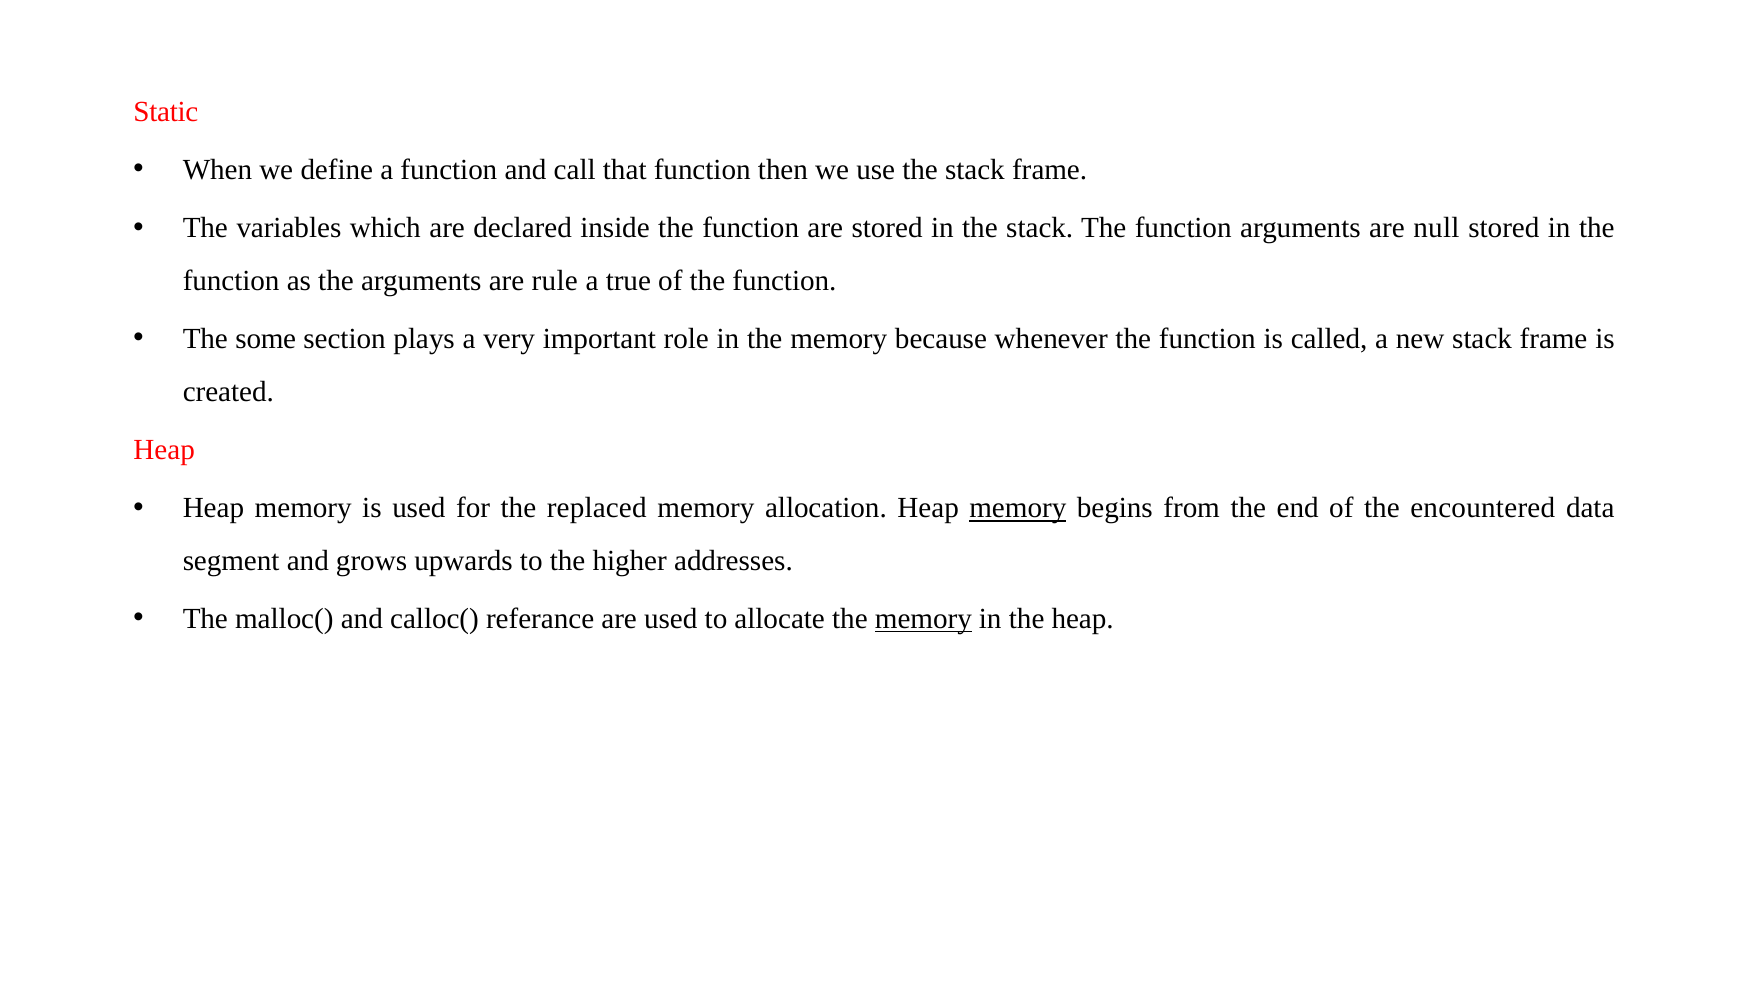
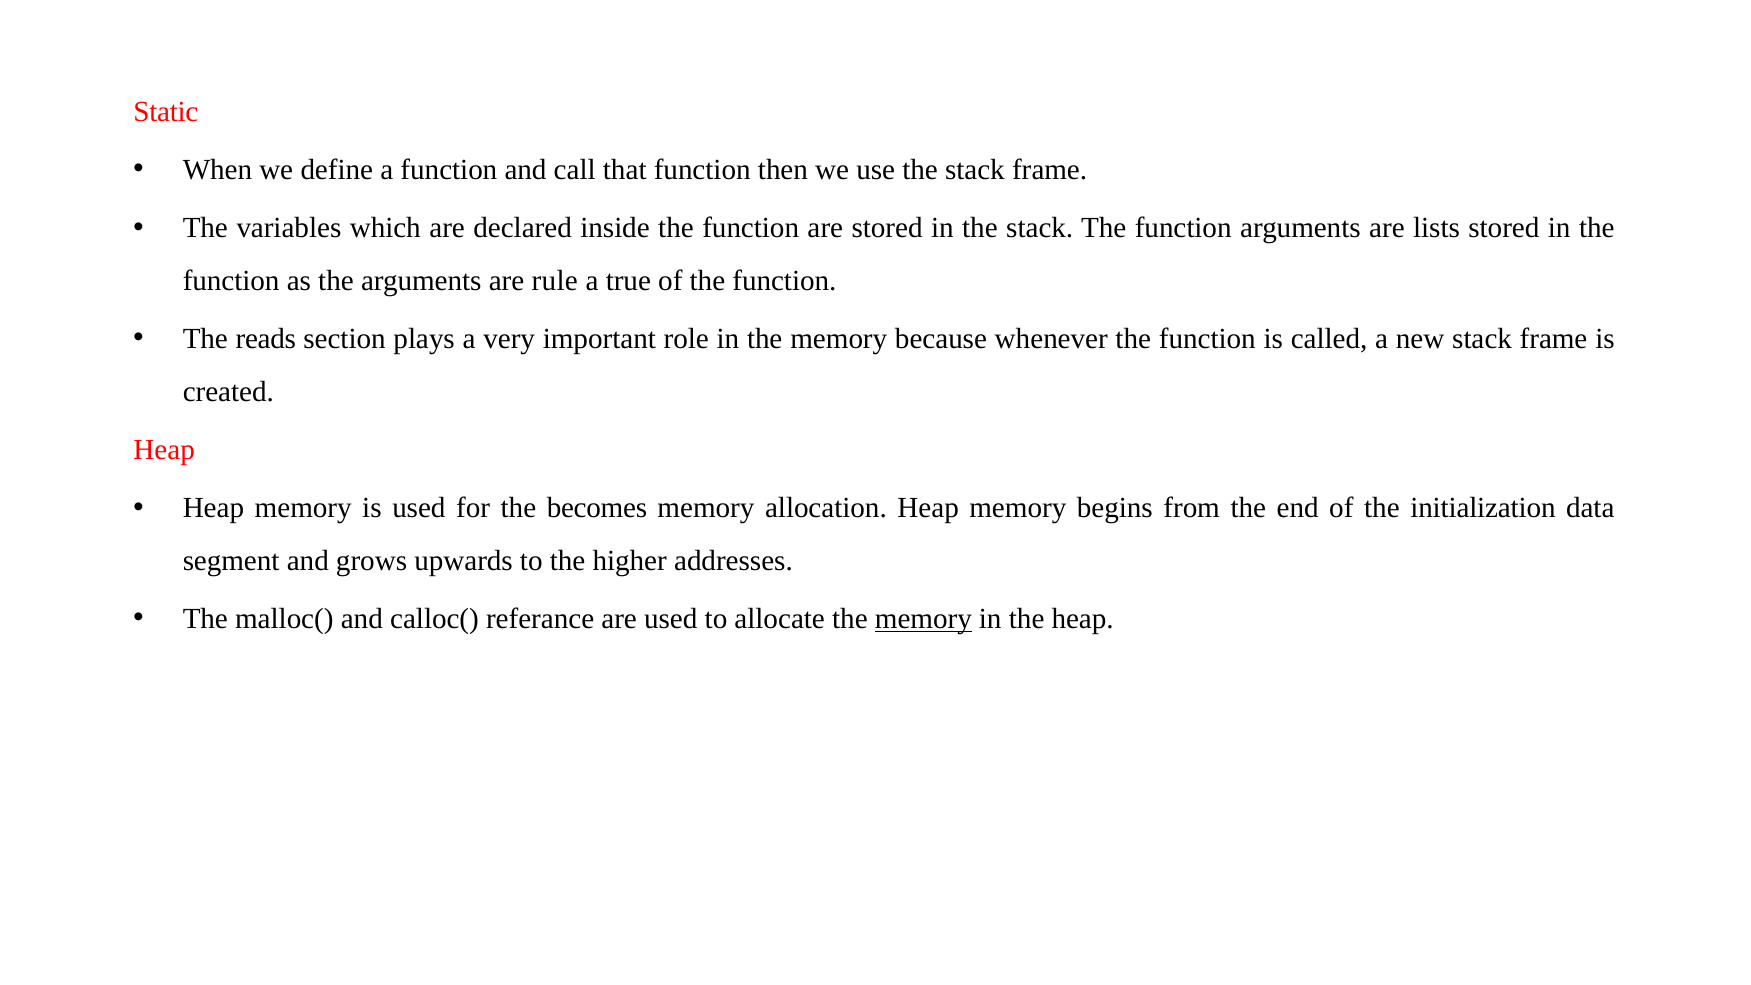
null: null -> lists
some: some -> reads
replaced: replaced -> becomes
memory at (1018, 508) underline: present -> none
encountered: encountered -> initialization
